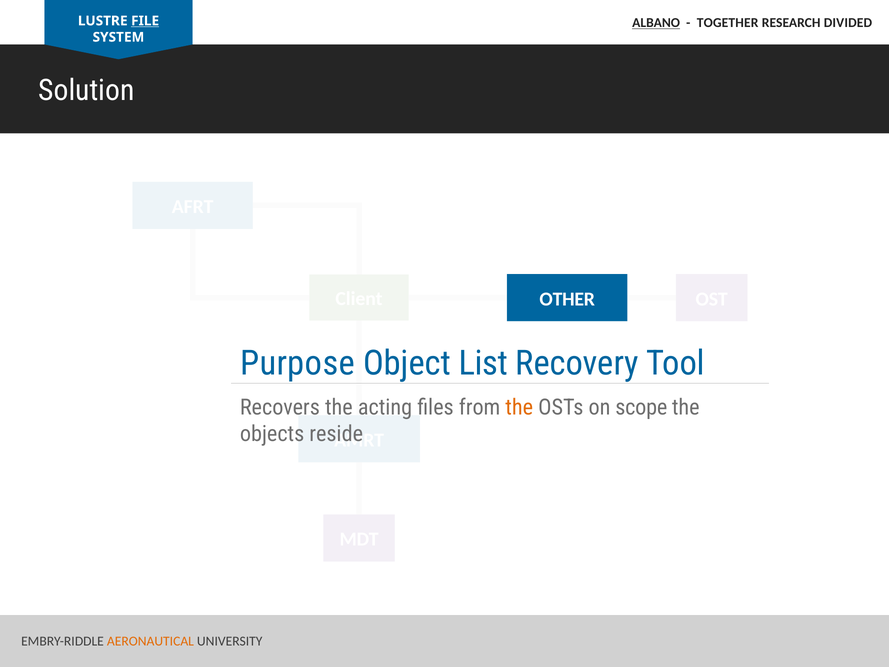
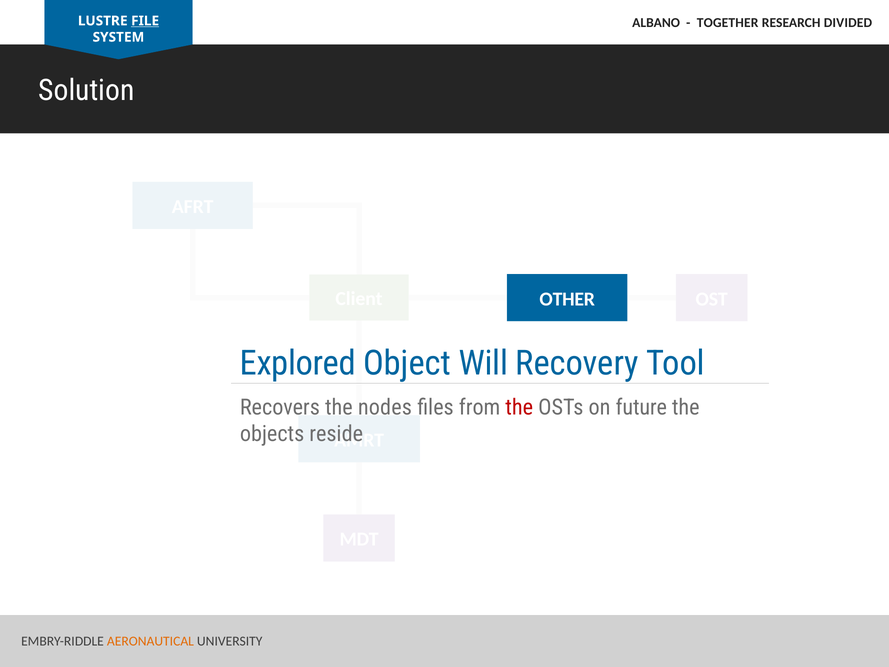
ALBANO underline: present -> none
Purpose: Purpose -> Explored
List: List -> Will
acting: acting -> nodes
the at (519, 407) colour: orange -> red
scope: scope -> future
